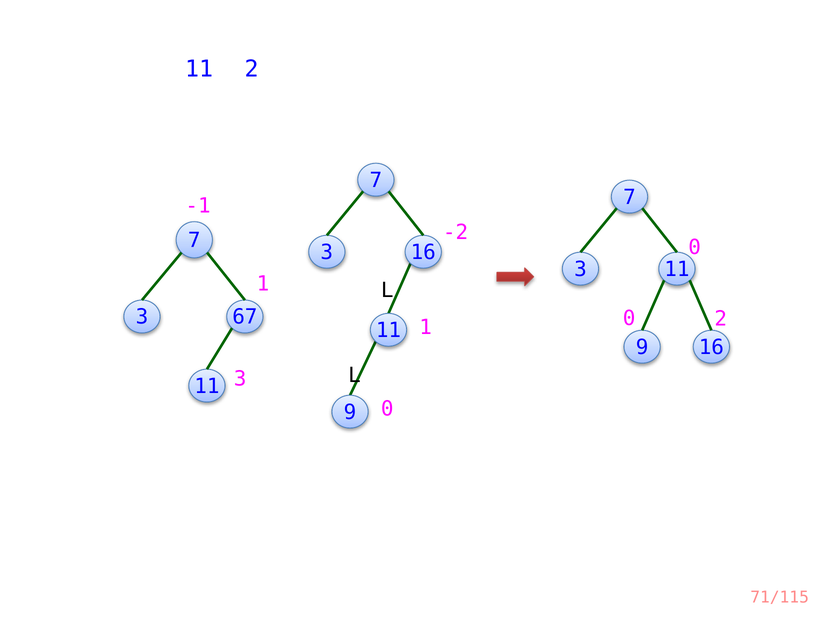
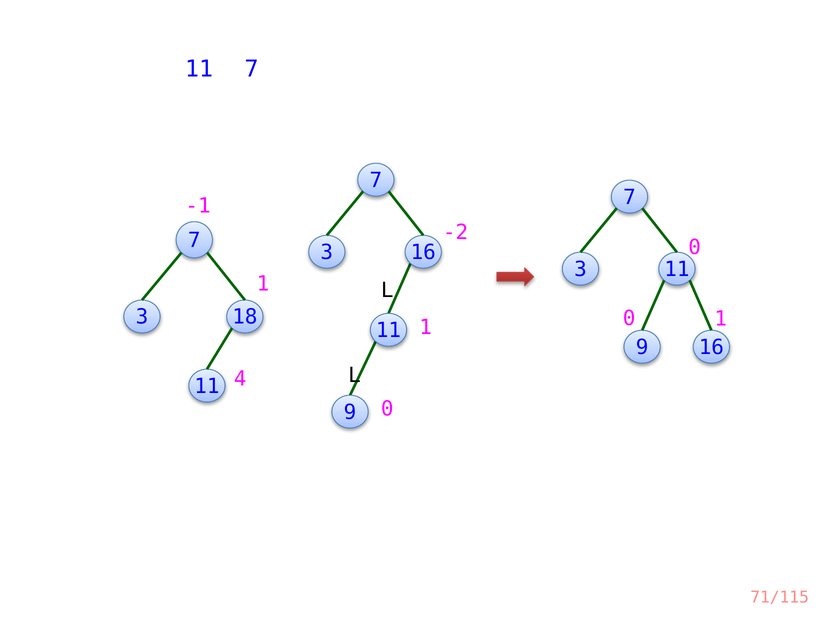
11 2: 2 -> 7
67: 67 -> 18
0 2: 2 -> 1
11 3: 3 -> 4
